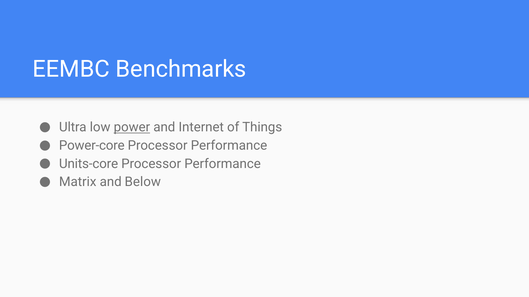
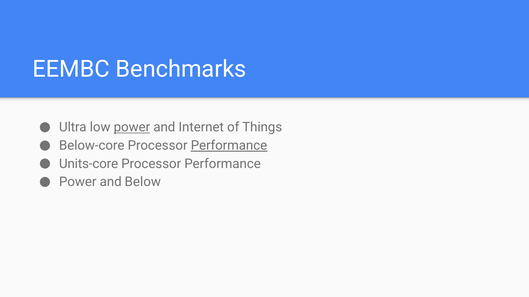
Power-core: Power-core -> Below-core
Performance at (229, 146) underline: none -> present
Matrix at (78, 182): Matrix -> Power
